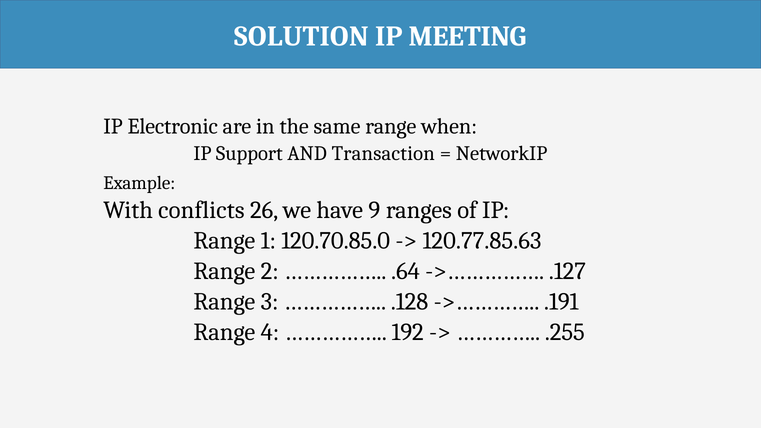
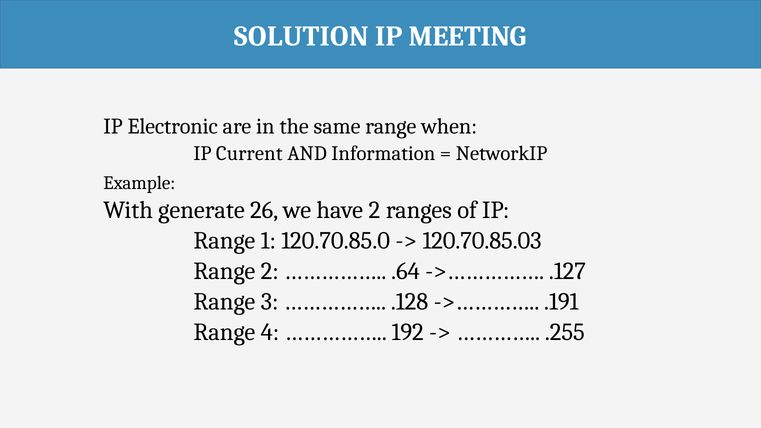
Support: Support -> Current
Transaction: Transaction -> Information
conflicts: conflicts -> generate
have 9: 9 -> 2
120.77.85.63: 120.77.85.63 -> 120.70.85.03
